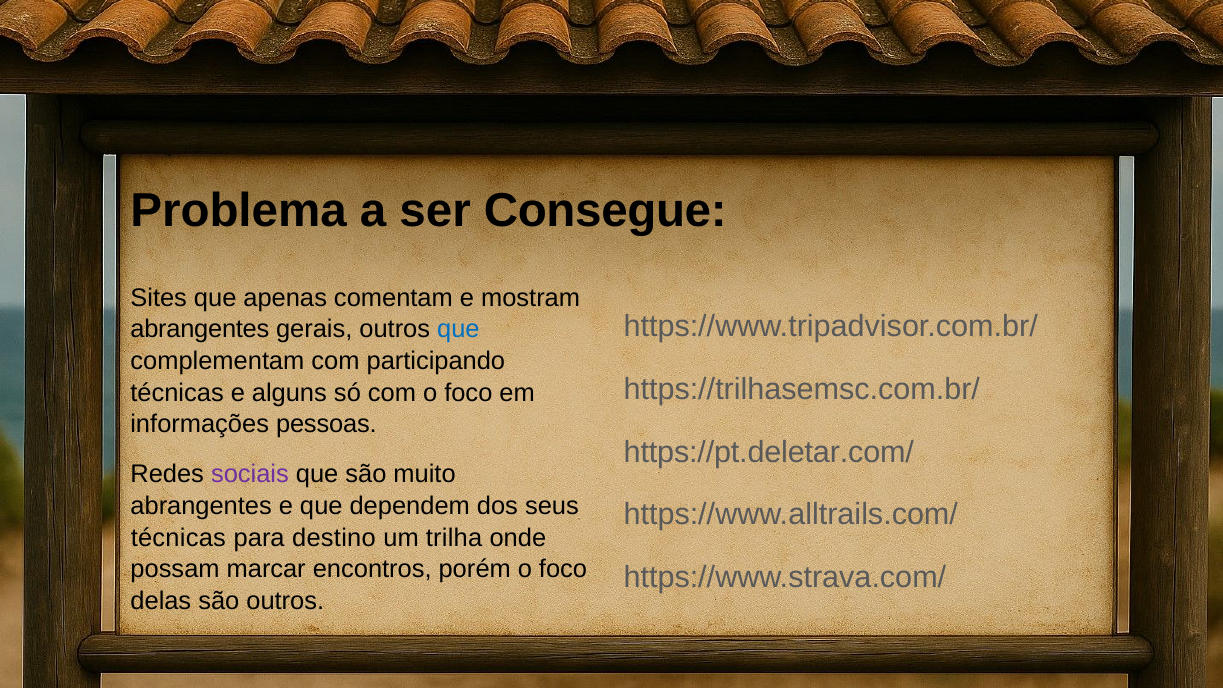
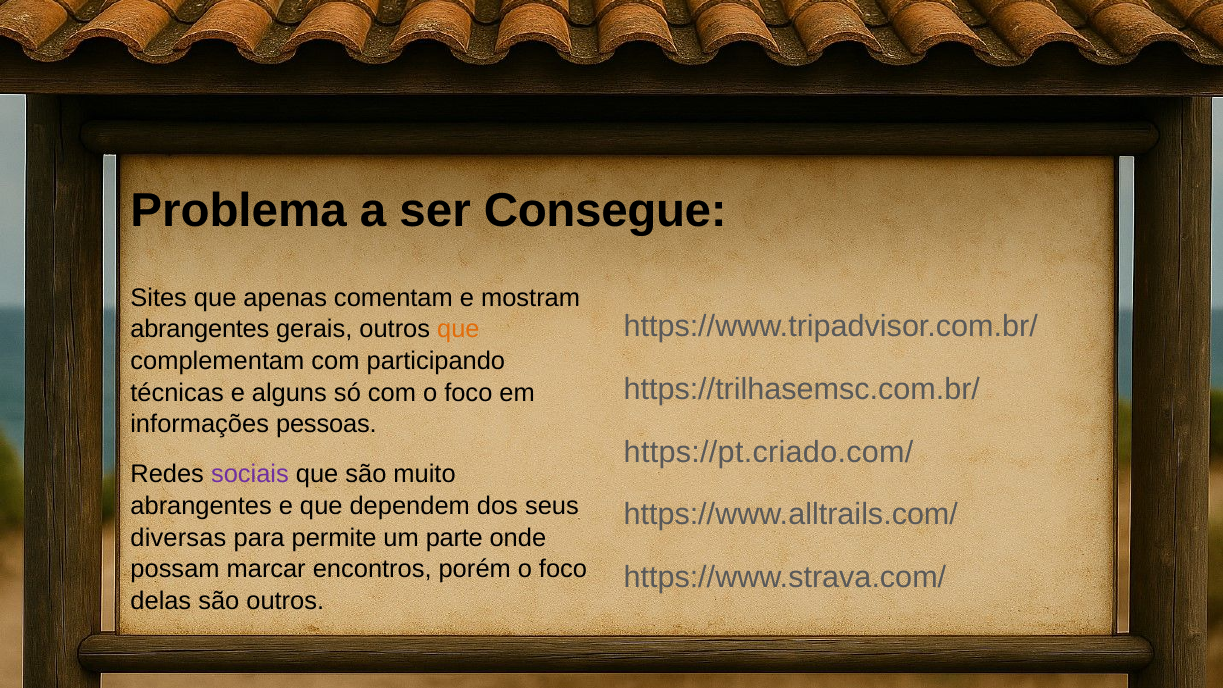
que at (458, 330) colour: blue -> orange
https://pt.deletar.com/: https://pt.deletar.com/ -> https://pt.criado.com/
técnicas at (178, 538): técnicas -> diversas
destino: destino -> permite
trilha: trilha -> parte
